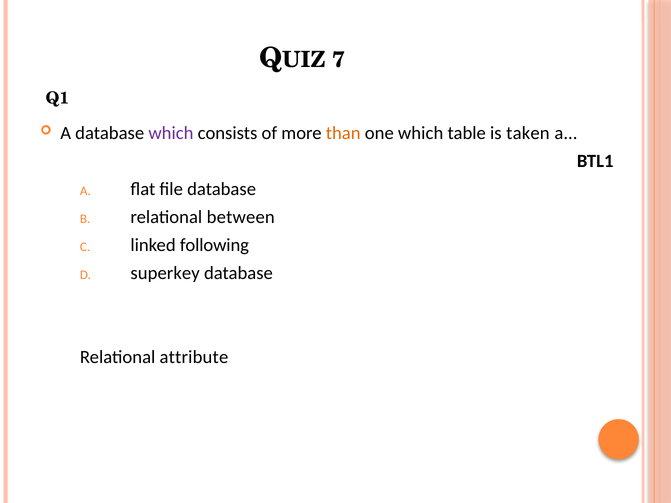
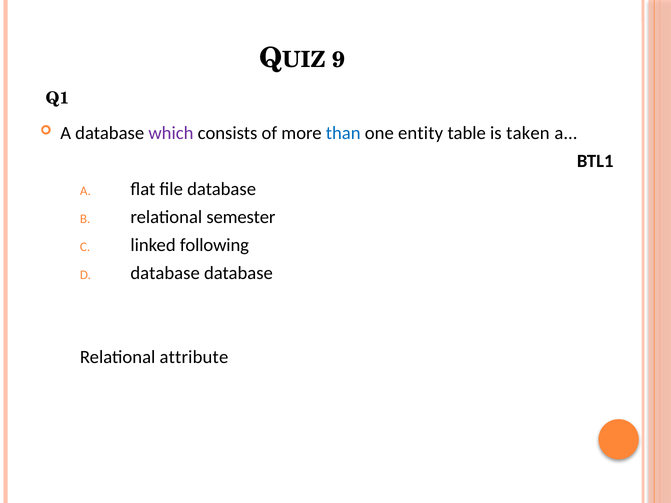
7: 7 -> 9
than colour: orange -> blue
one which: which -> entity
between: between -> semester
superkey at (165, 273): superkey -> database
